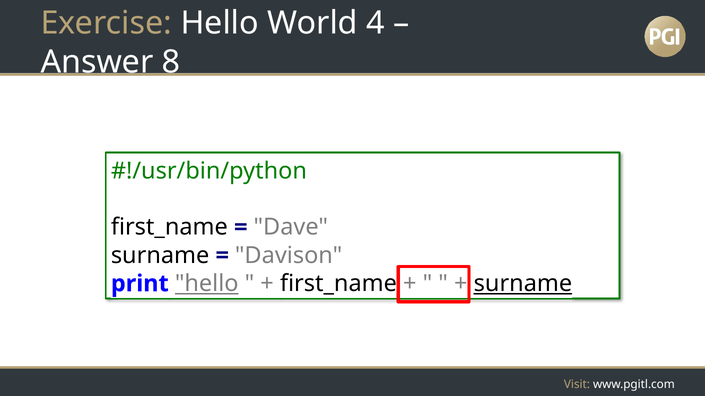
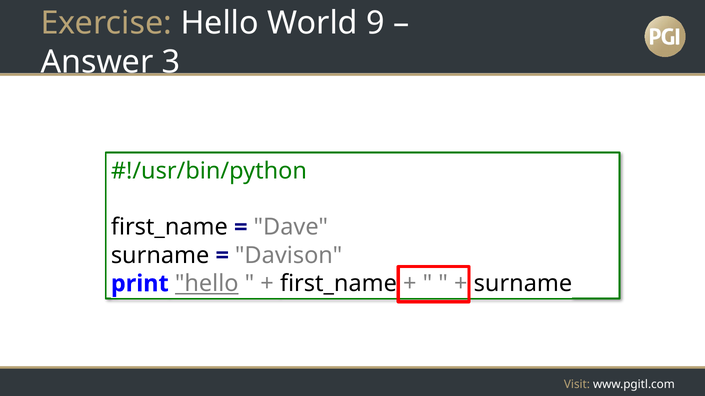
4: 4 -> 9
8: 8 -> 3
surname at (523, 284) underline: present -> none
